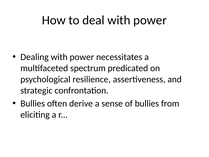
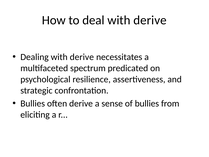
deal with power: power -> derive
Dealing with power: power -> derive
